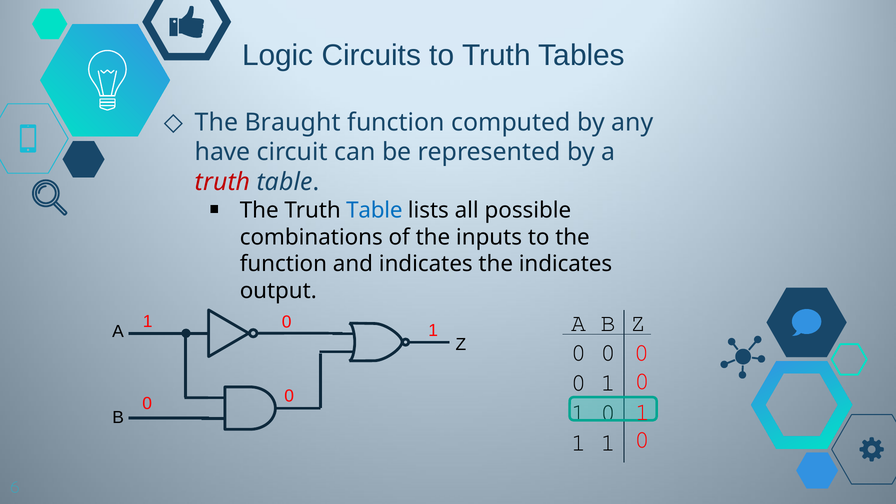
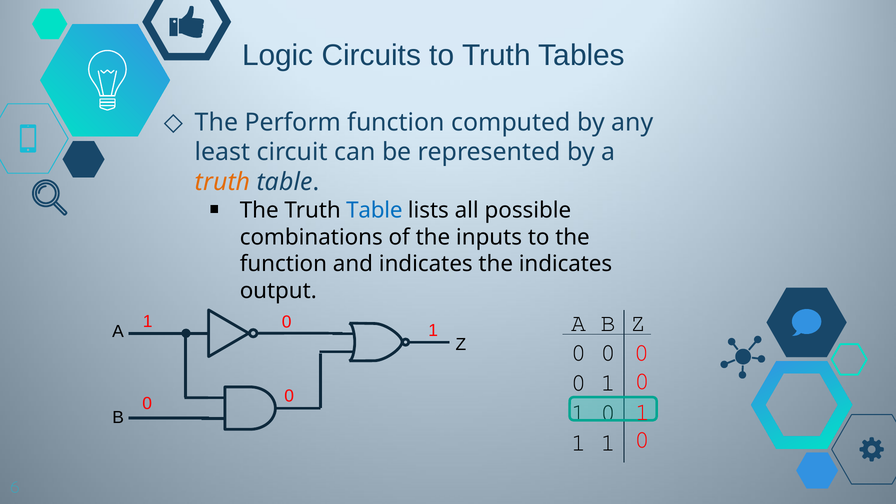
Braught: Braught -> Perform
have: have -> least
truth at (223, 182) colour: red -> orange
